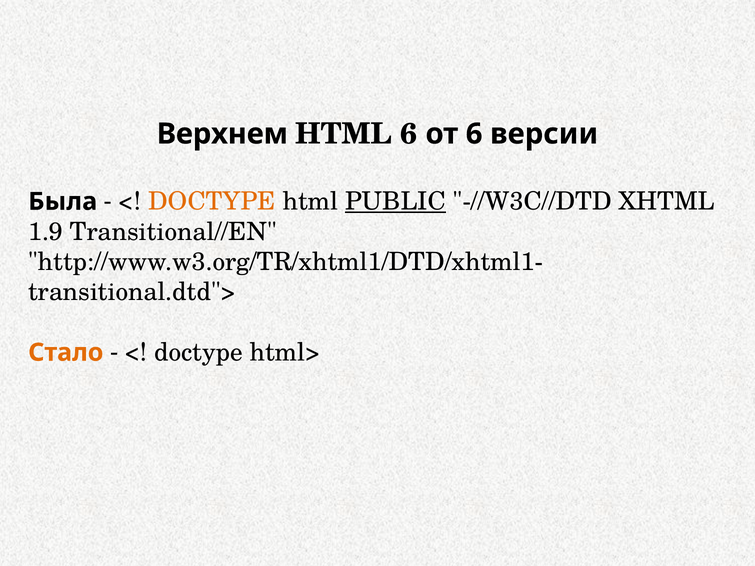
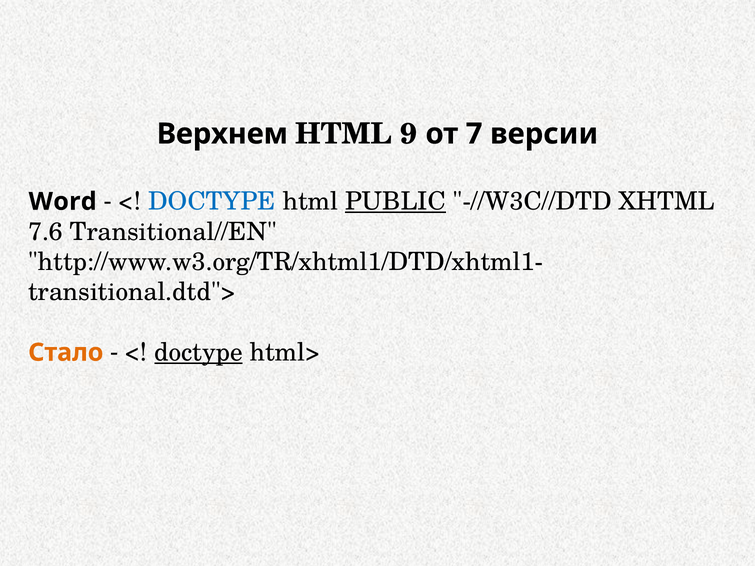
HTML 6: 6 -> 9
от 6: 6 -> 7
Была: Была -> Word
DOCTYPE at (212, 202) colour: orange -> blue
1.9: 1.9 -> 7.6
doctype at (199, 353) underline: none -> present
